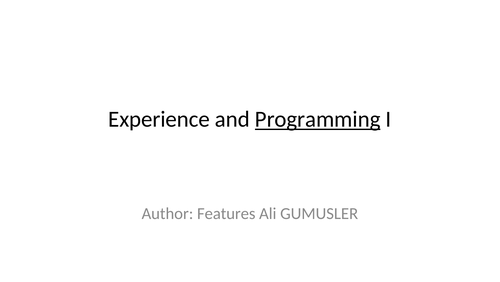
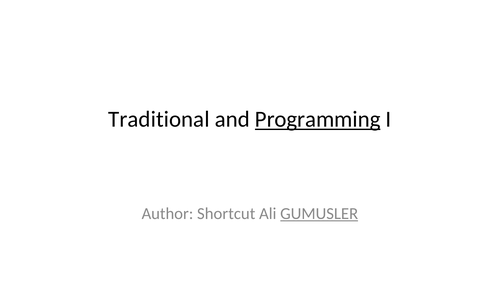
Experience: Experience -> Traditional
Features: Features -> Shortcut
GUMUSLER underline: none -> present
